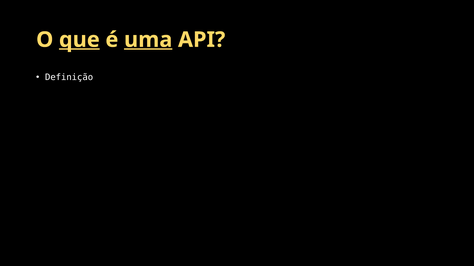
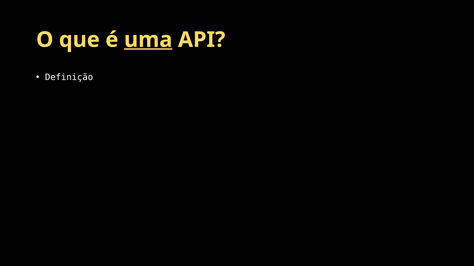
que underline: present -> none
